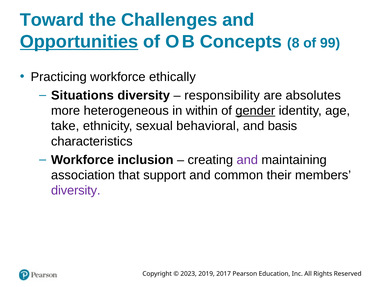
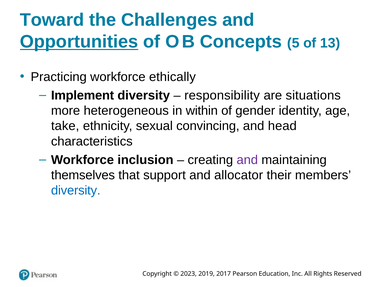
8: 8 -> 5
99: 99 -> 13
Situations: Situations -> Implement
absolutes: absolutes -> situations
gender underline: present -> none
behavioral: behavioral -> convincing
basis: basis -> head
association: association -> themselves
common: common -> allocator
diversity at (76, 191) colour: purple -> blue
